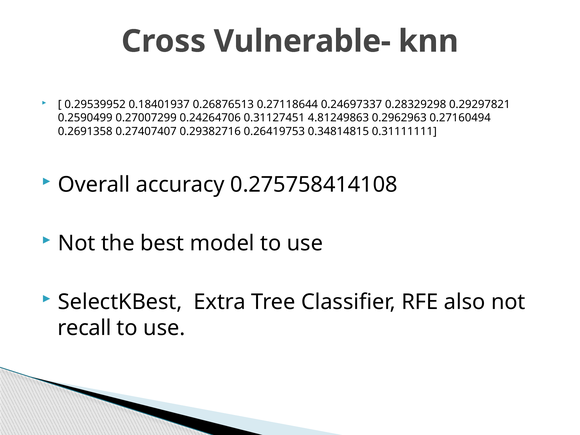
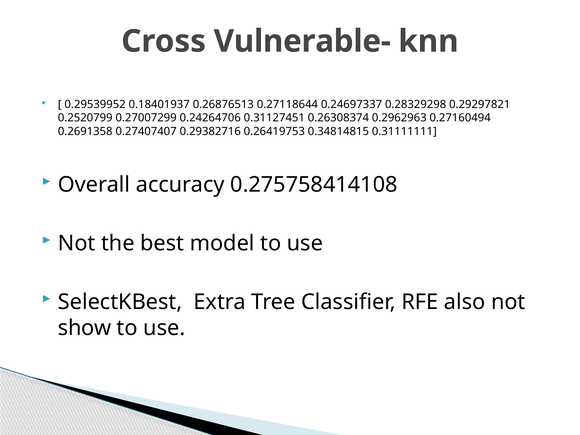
0.2590499: 0.2590499 -> 0.2520799
4.81249863: 4.81249863 -> 0.26308374
recall: recall -> show
